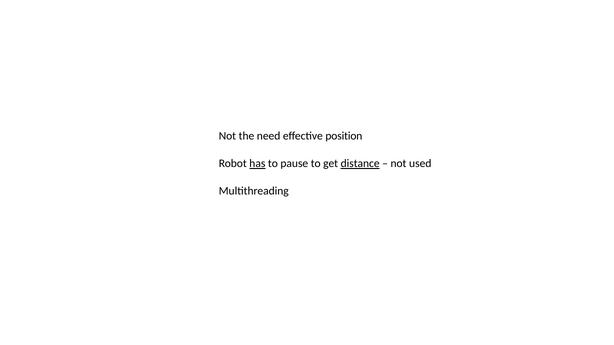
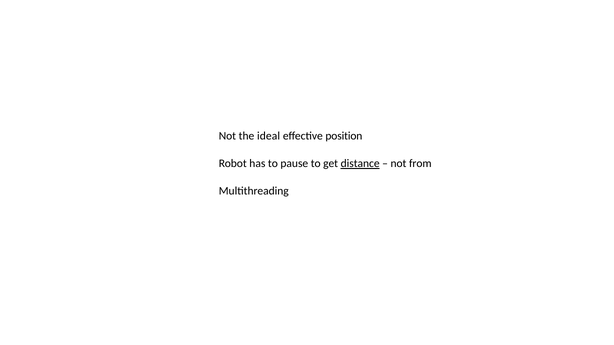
need: need -> ideal
has underline: present -> none
used: used -> from
